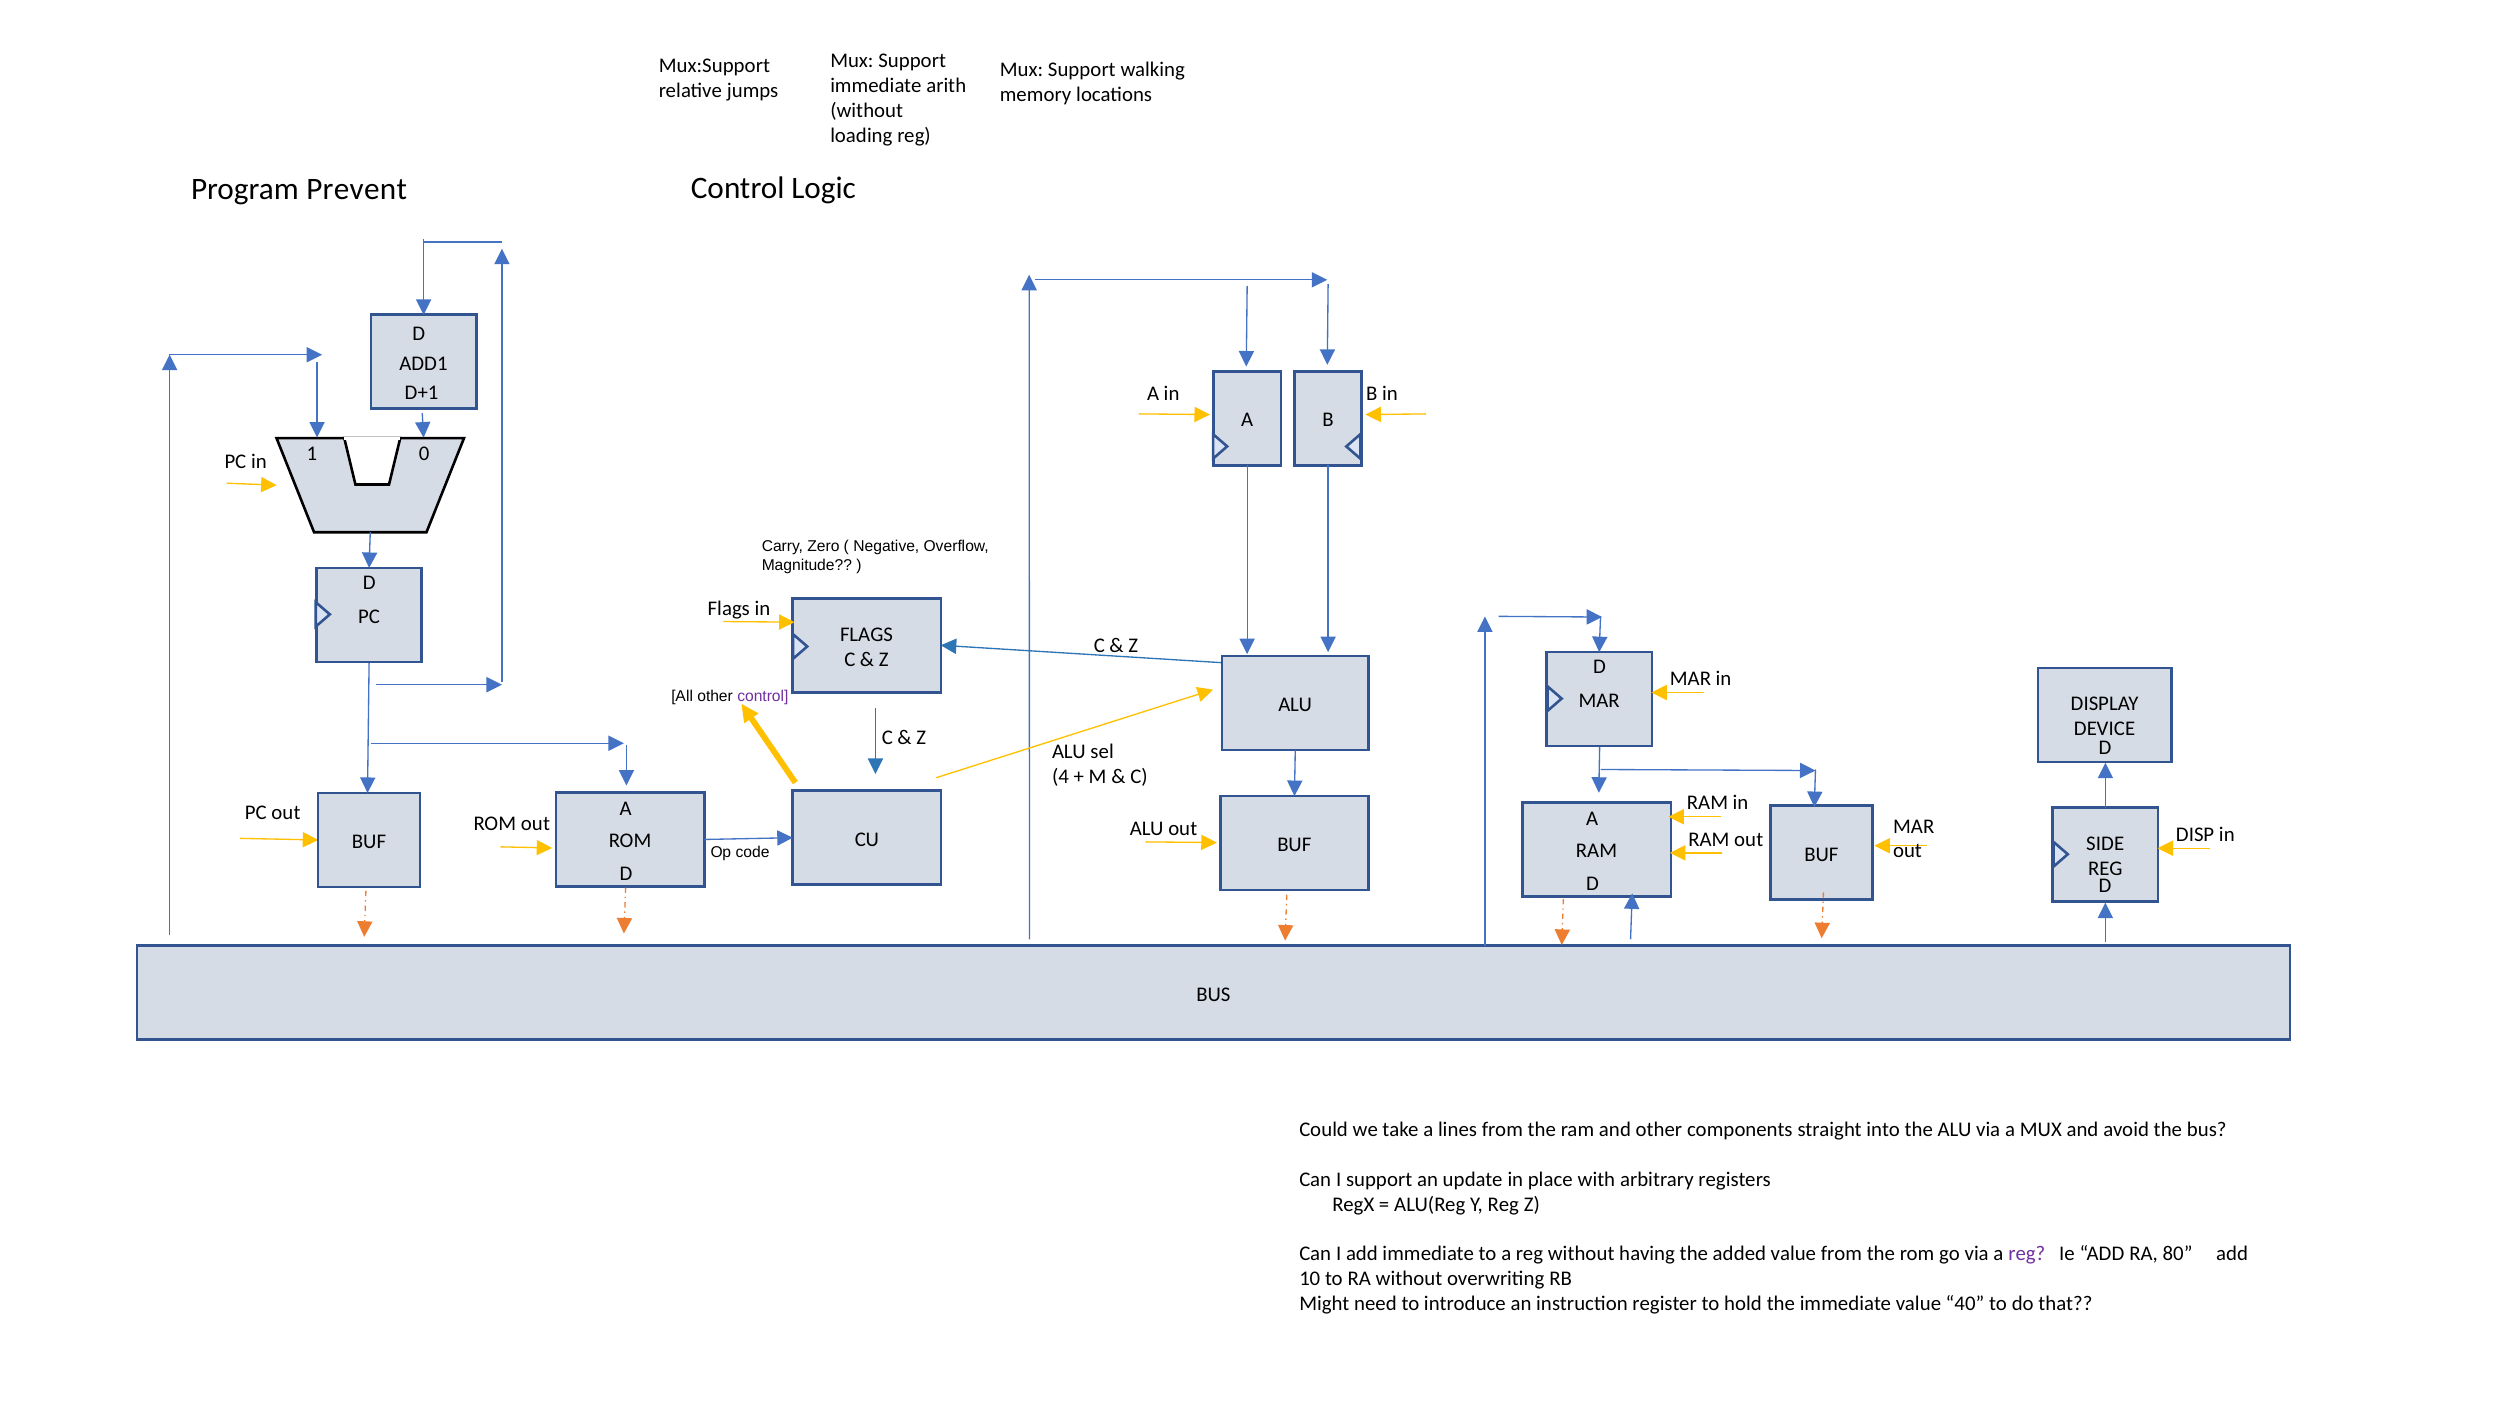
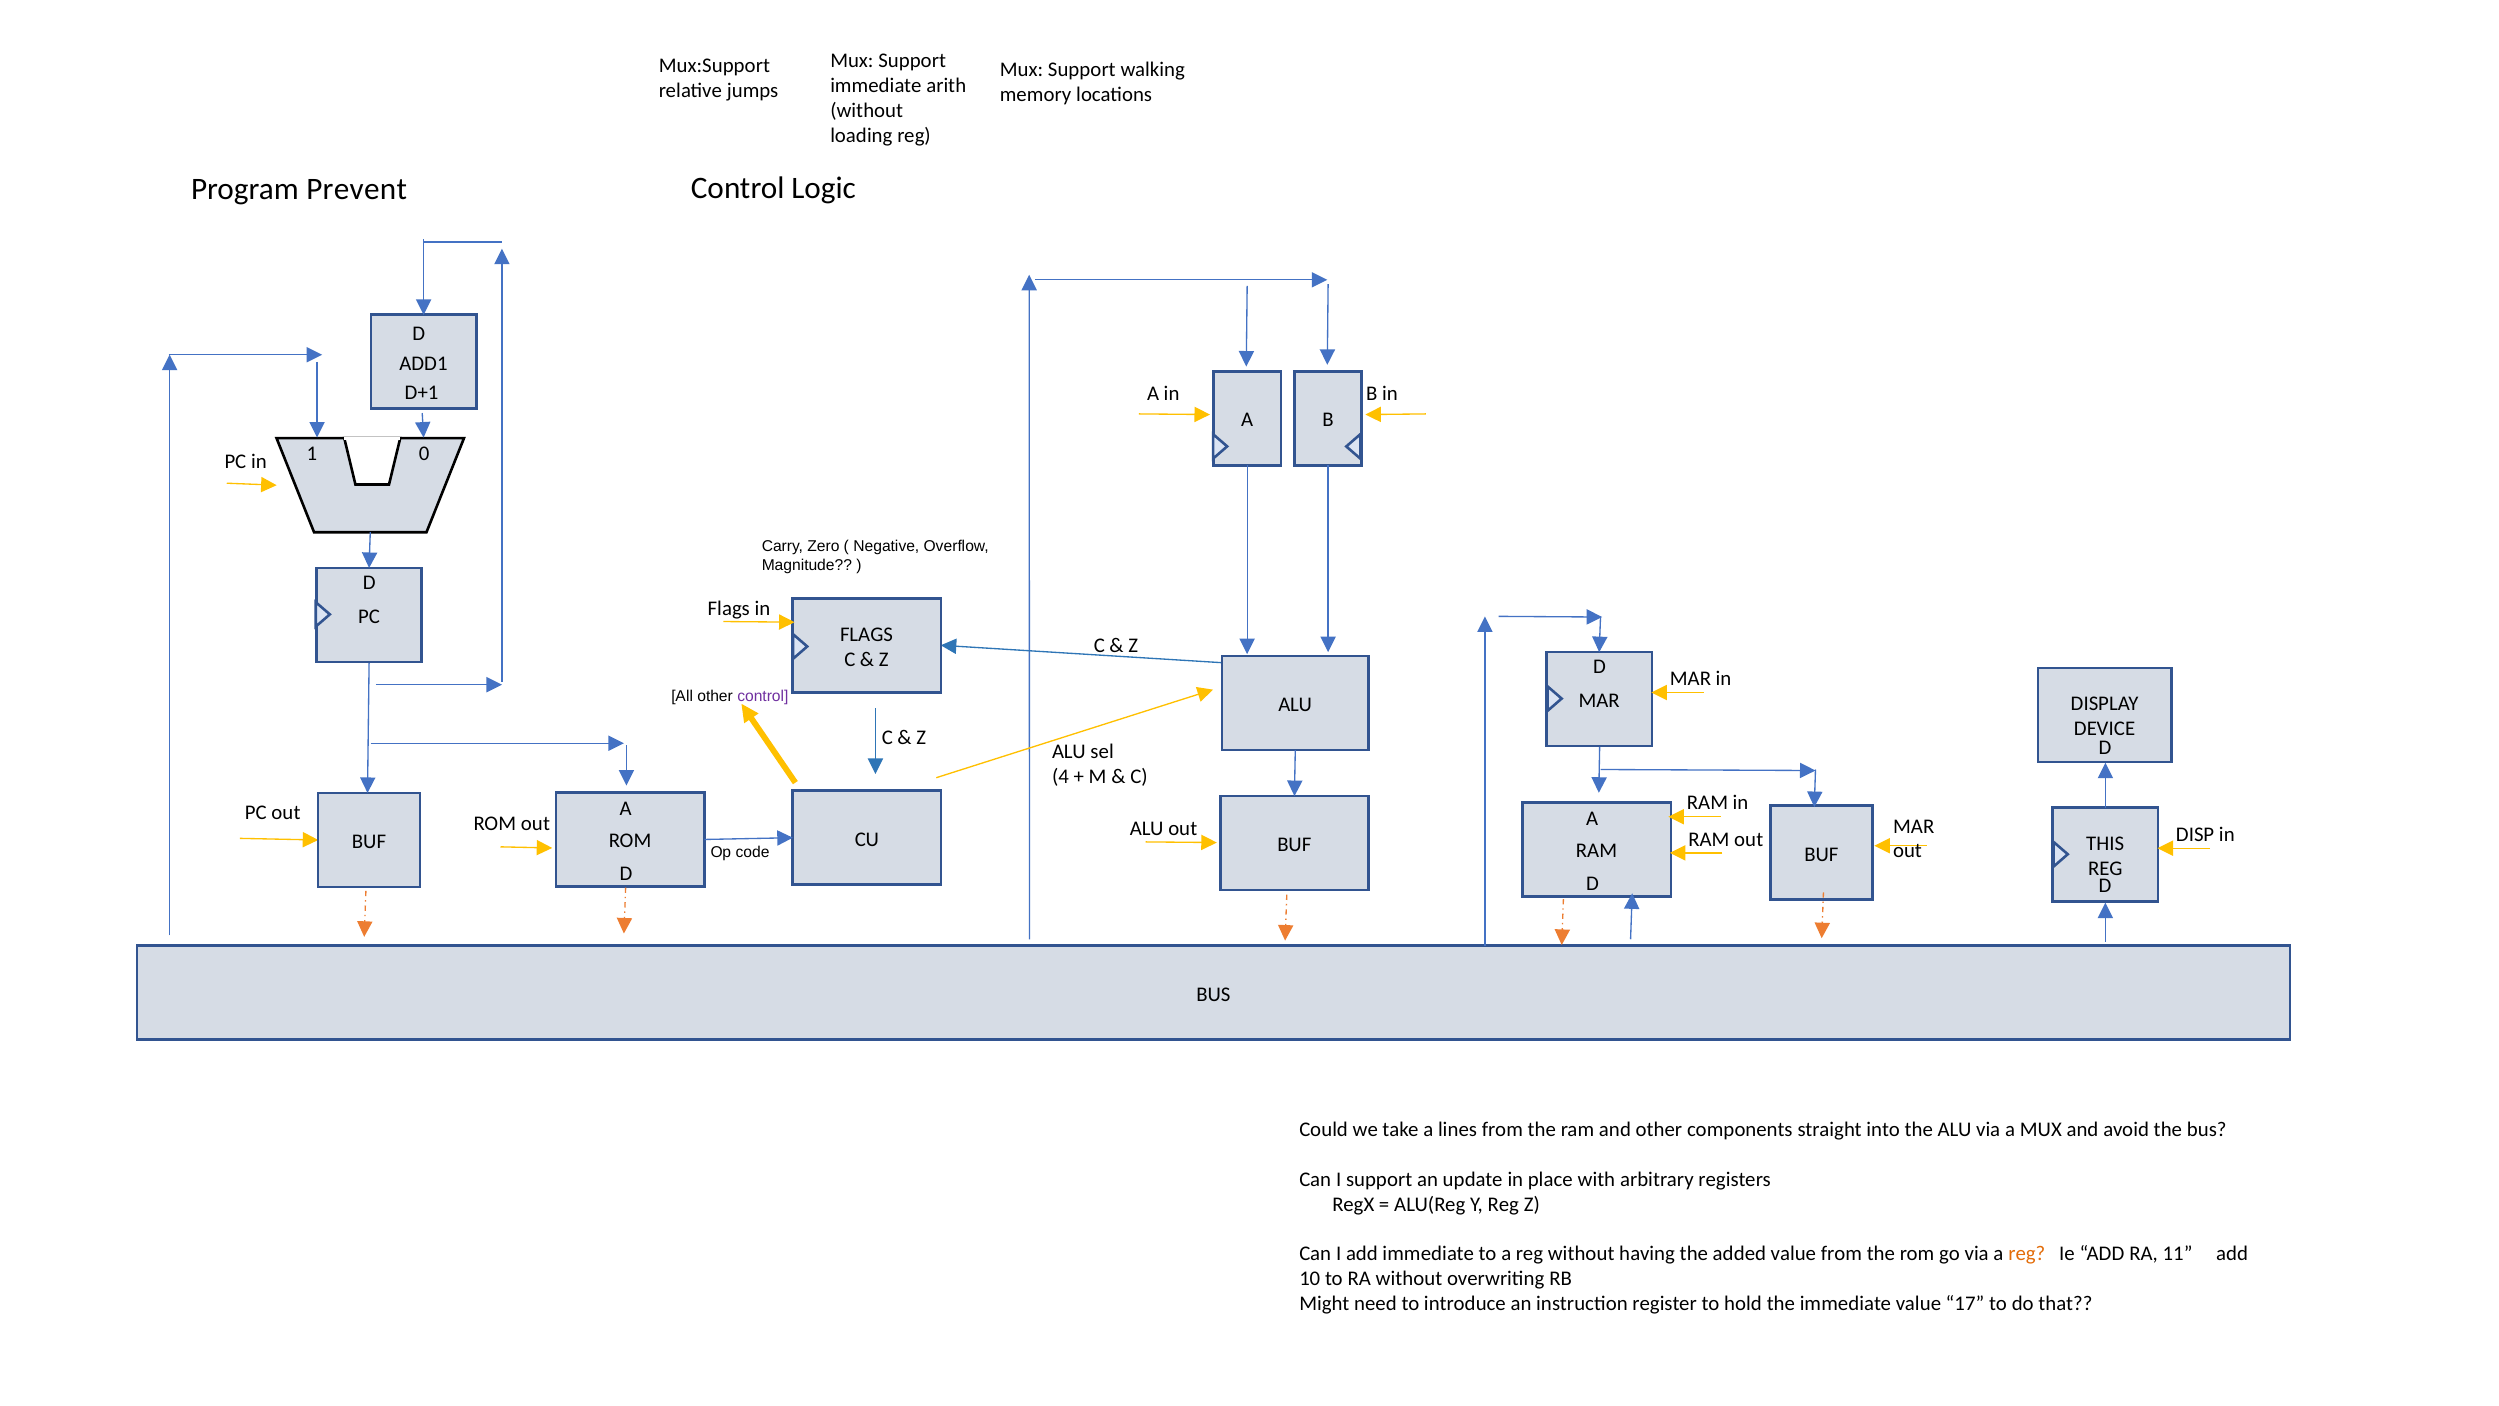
SIDE: SIDE -> THIS
reg at (2027, 1254) colour: purple -> orange
80: 80 -> 11
40: 40 -> 17
